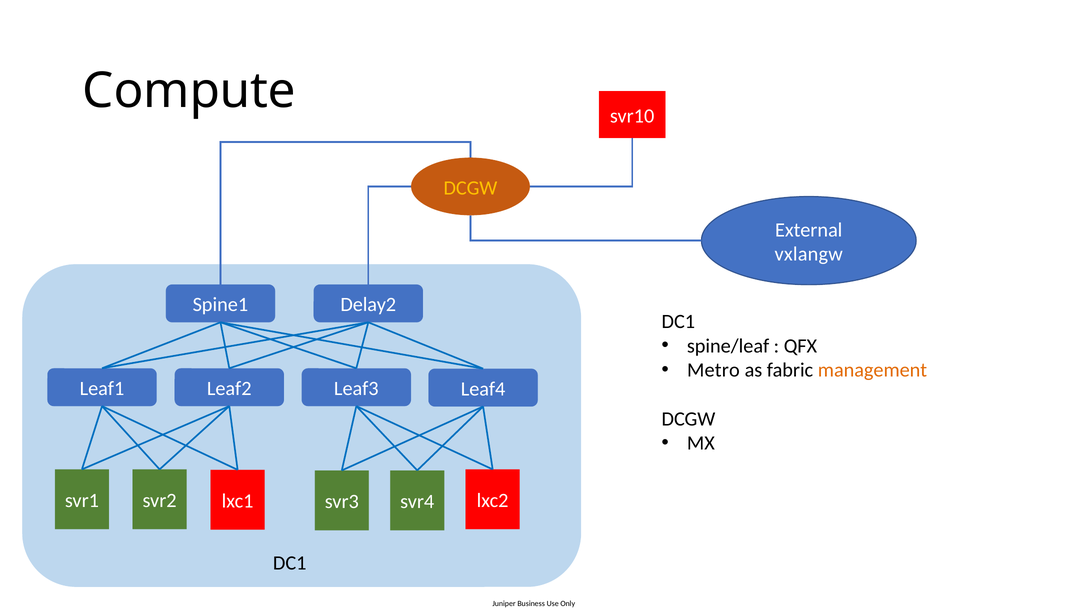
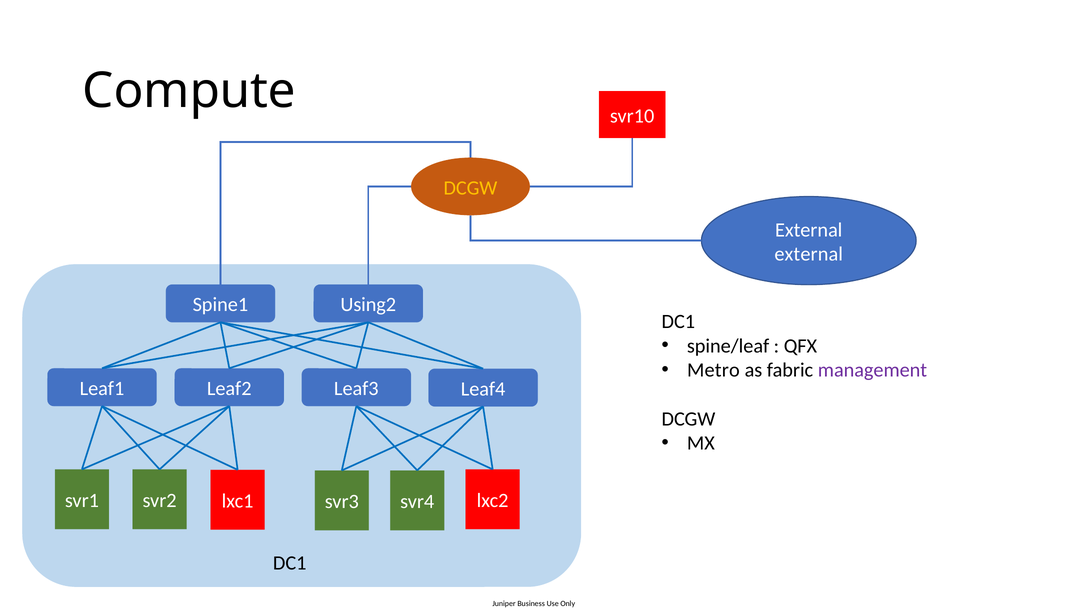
vxlangw at (809, 254): vxlangw -> external
Delay2: Delay2 -> Using2
management colour: orange -> purple
